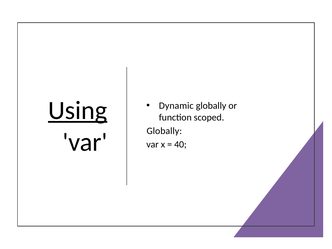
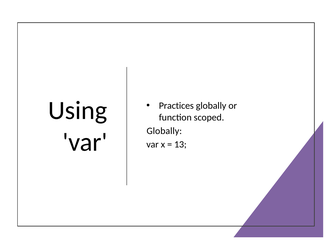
Using underline: present -> none
Dynamic: Dynamic -> Practices
40: 40 -> 13
